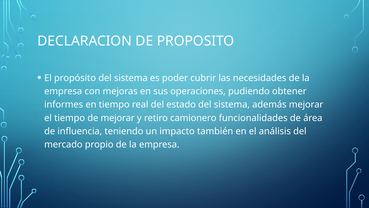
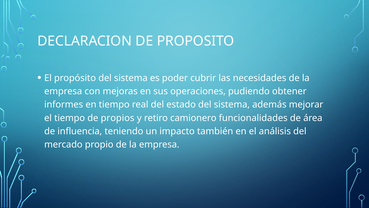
de mejorar: mejorar -> propios
